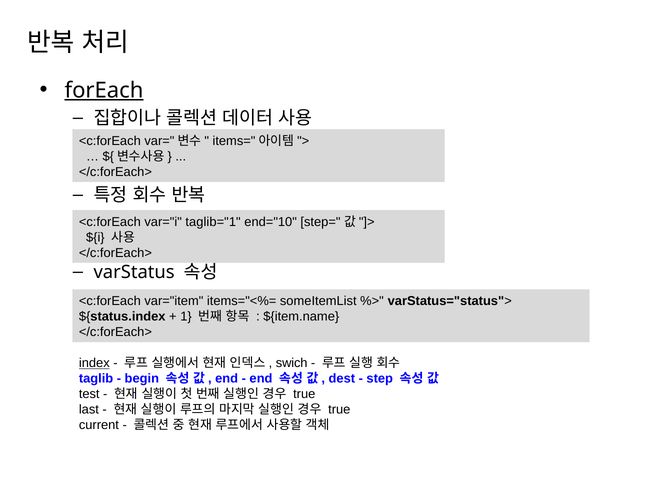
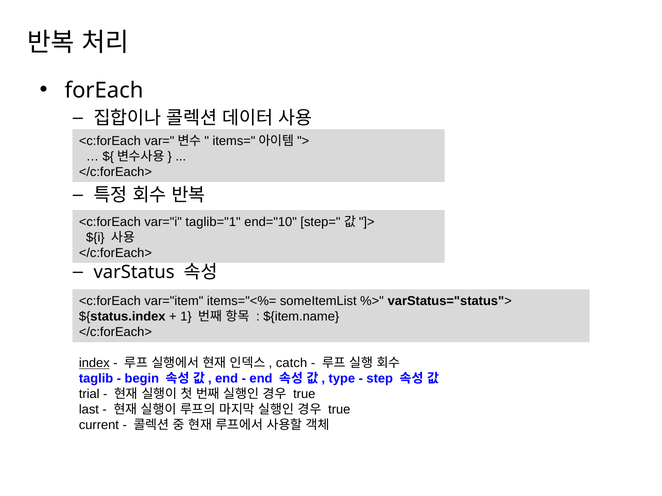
forEach underline: present -> none
swich: swich -> catch
dest: dest -> type
test: test -> trial
